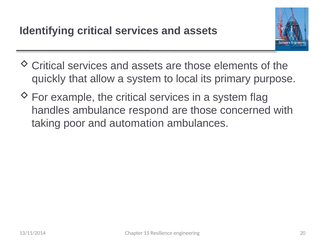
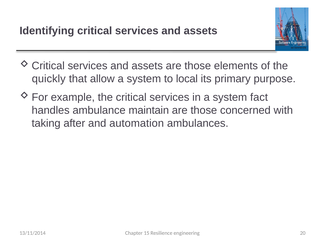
flag: flag -> fact
respond: respond -> maintain
poor: poor -> after
